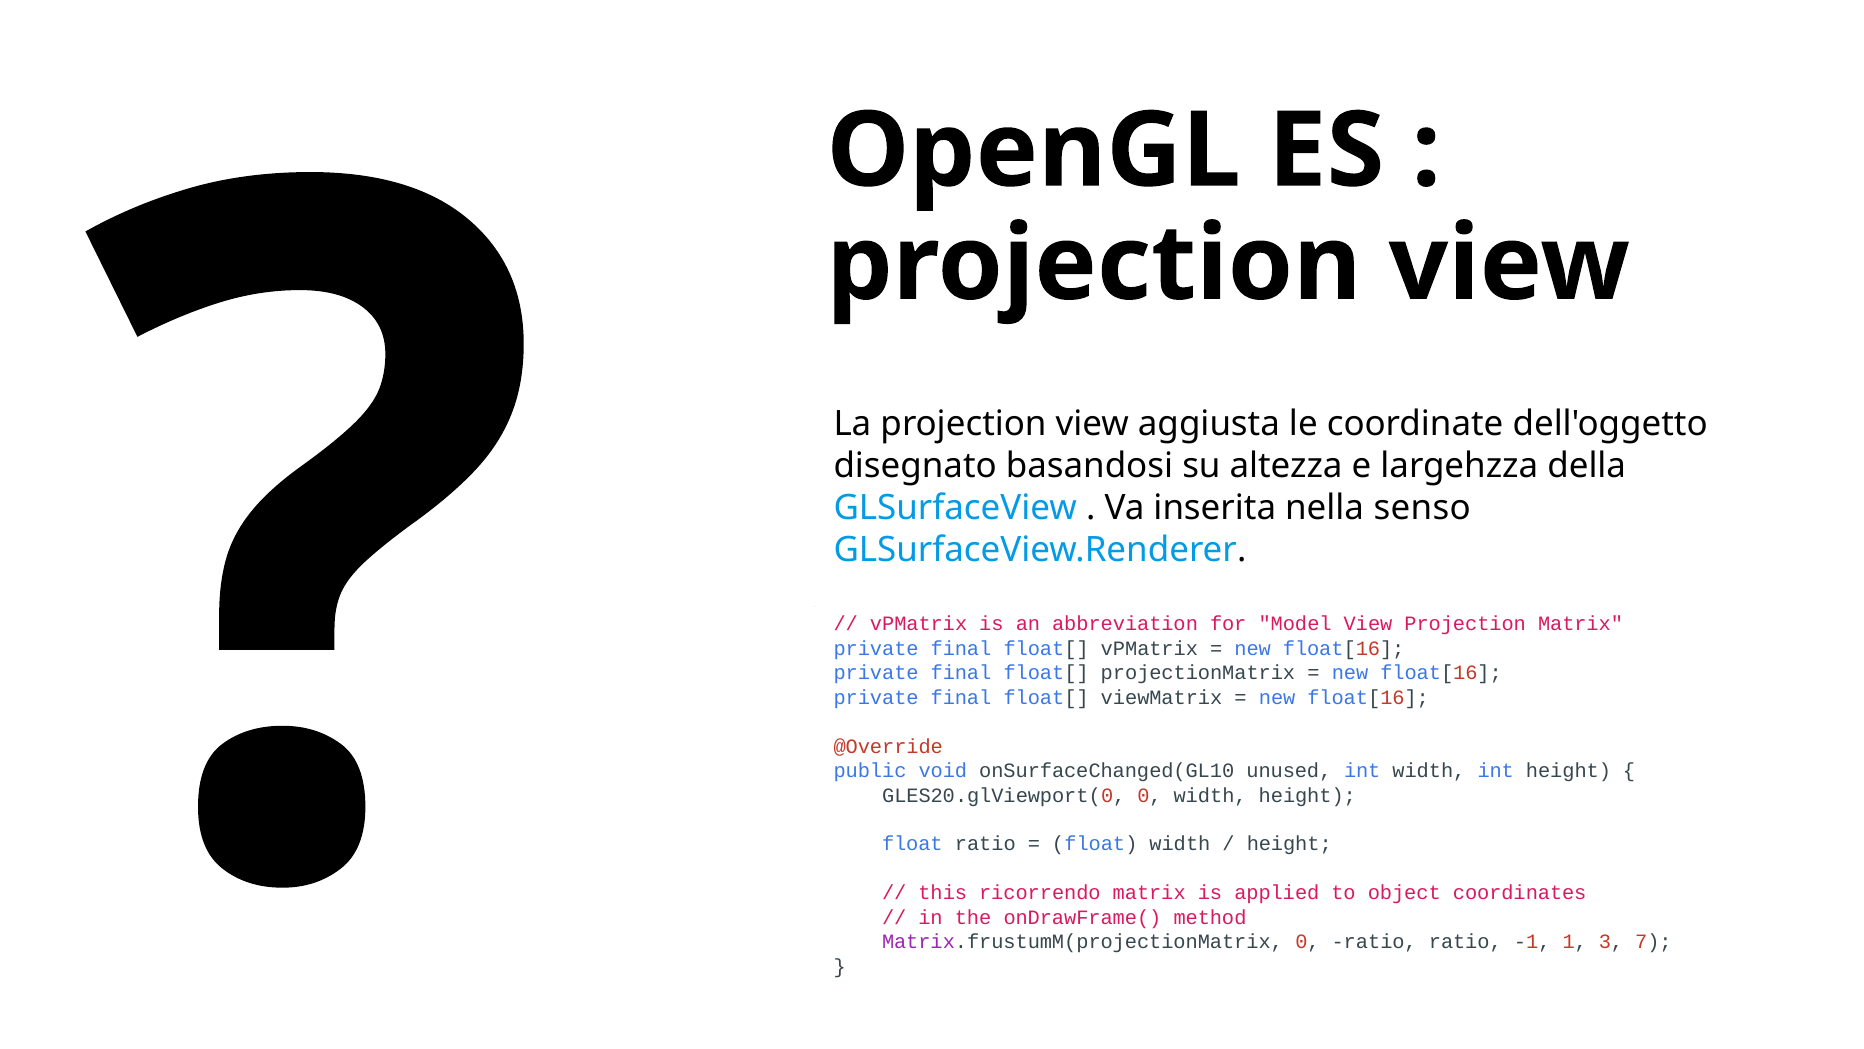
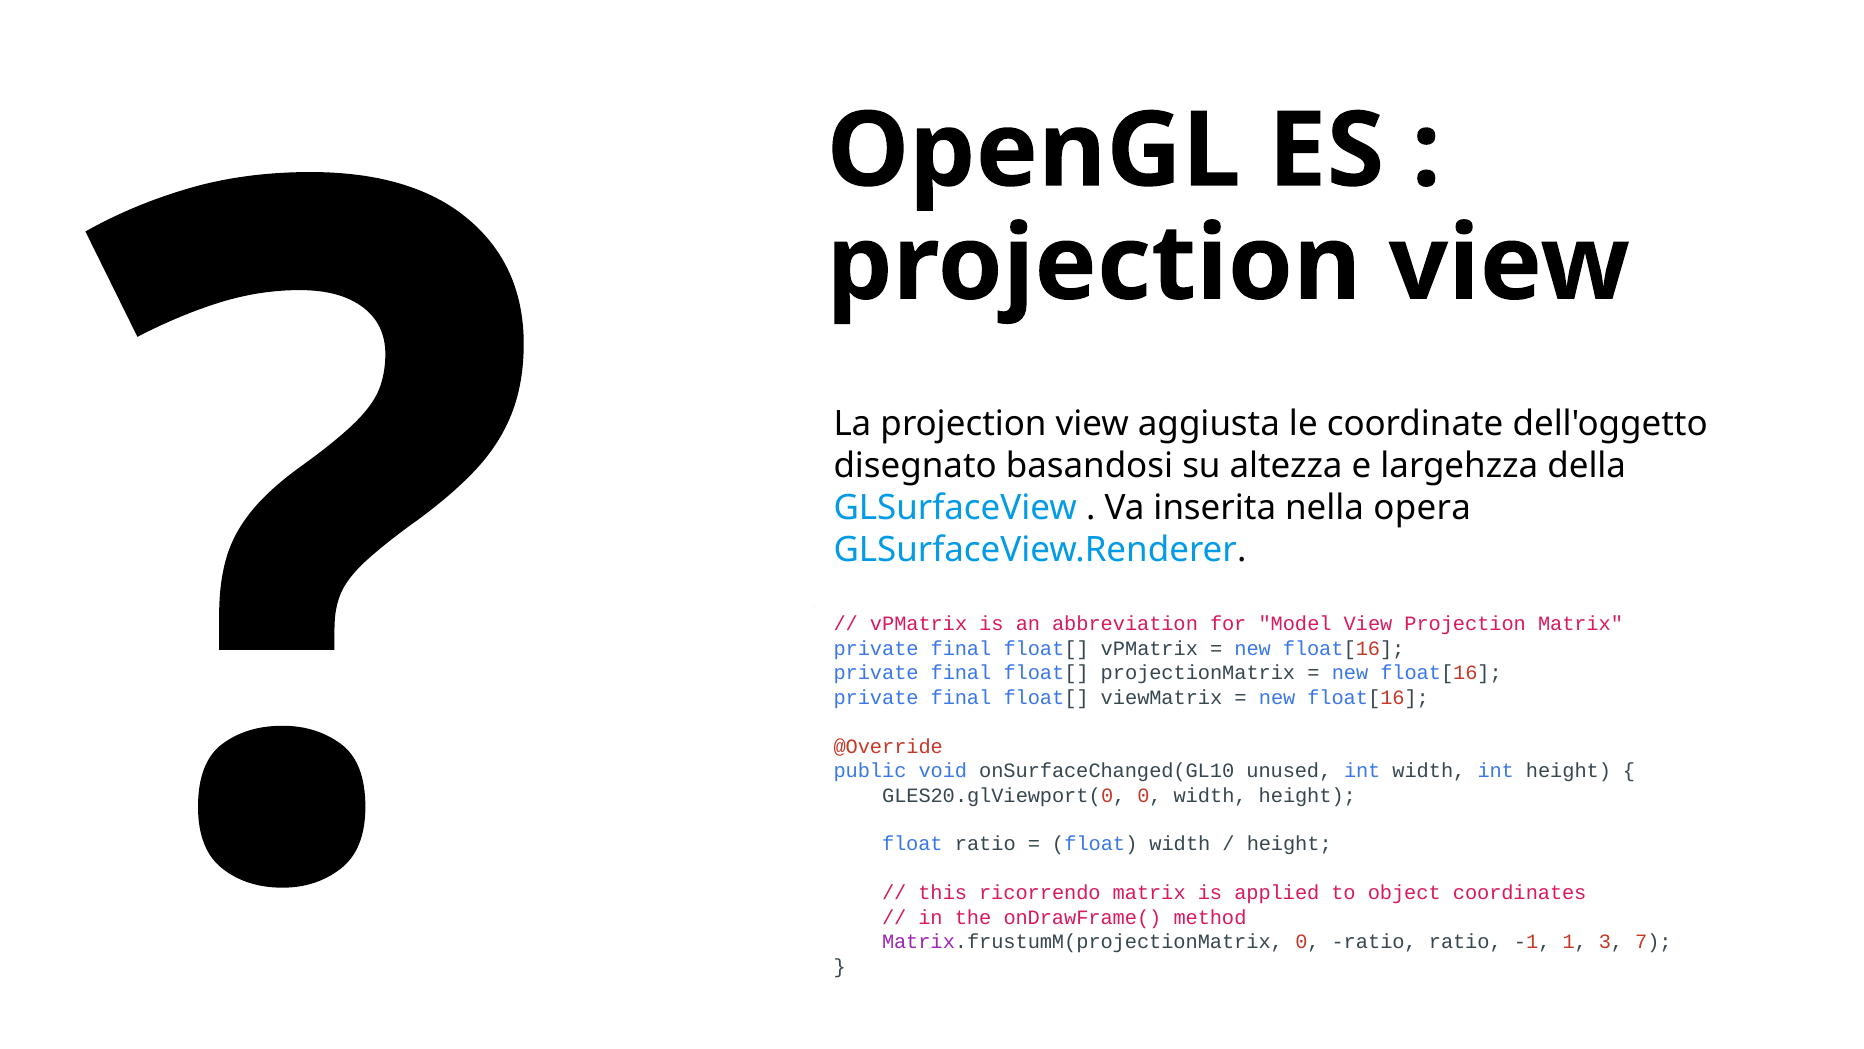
senso: senso -> opera
